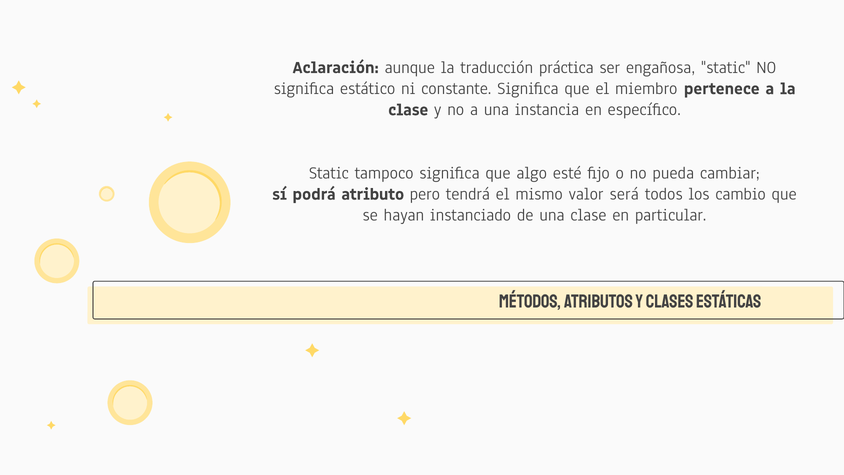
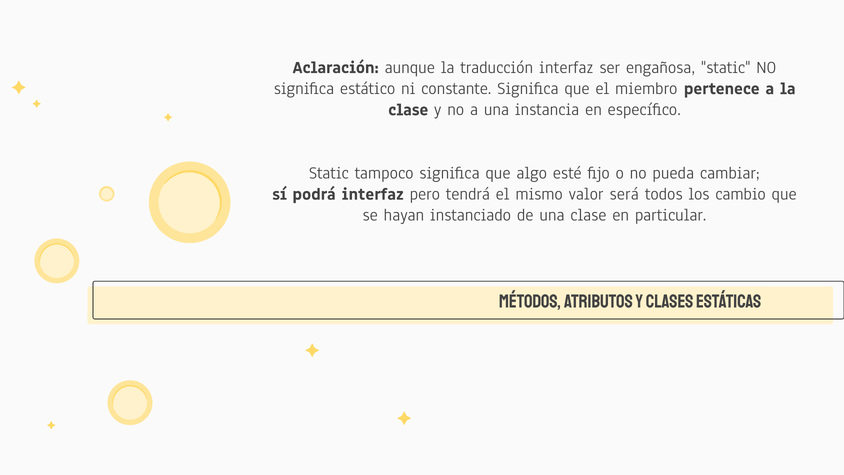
traducción práctica: práctica -> interfaz
podrá atributo: atributo -> interfaz
